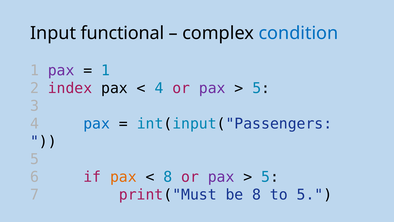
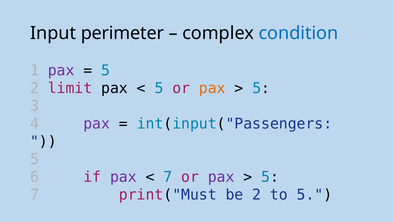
functional: functional -> perimeter
1 at (106, 70): 1 -> 5
index: index -> limit
4 at (159, 88): 4 -> 5
pax at (212, 88) colour: purple -> orange
pax at (97, 124) colour: blue -> purple
pax at (123, 177) colour: orange -> purple
8 at (168, 177): 8 -> 7
be 8: 8 -> 2
